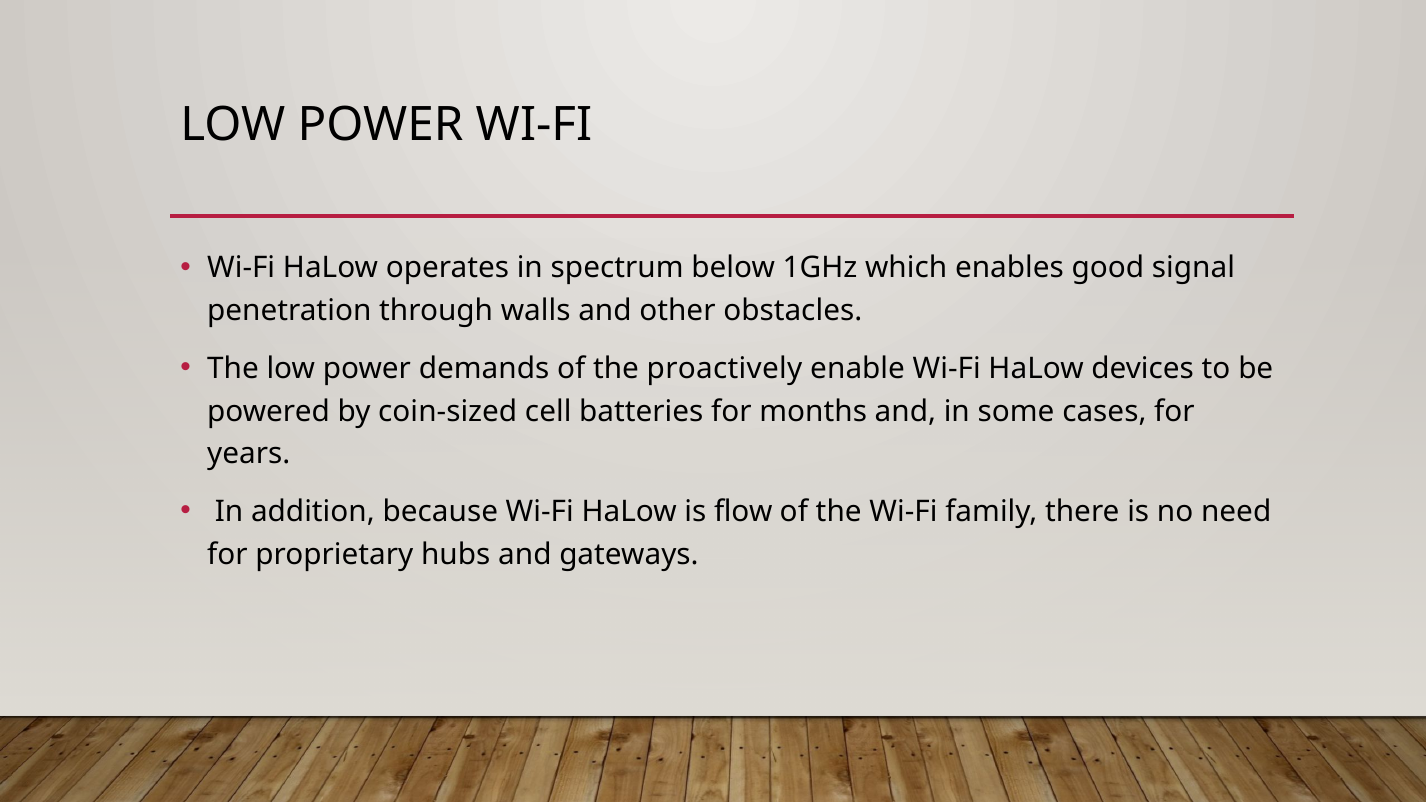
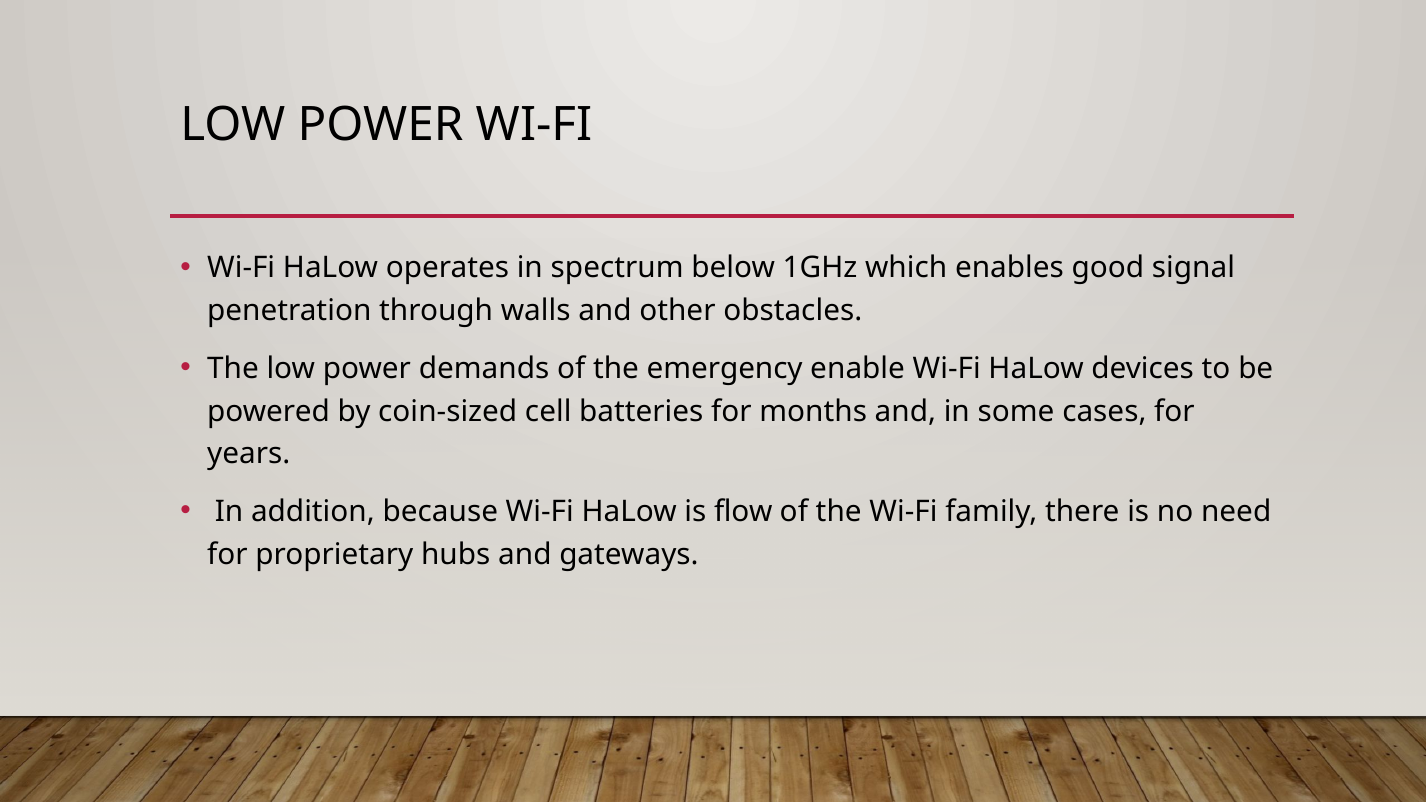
proactively: proactively -> emergency
